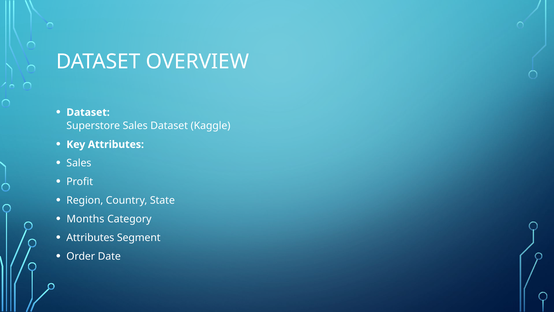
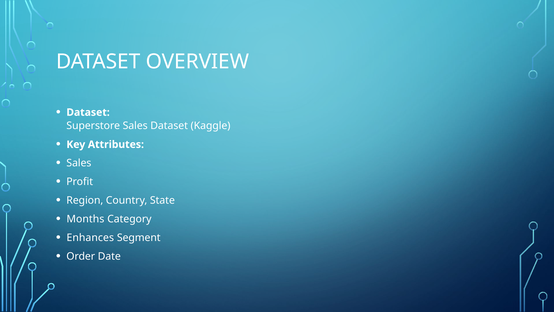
Attributes at (90, 237): Attributes -> Enhances
